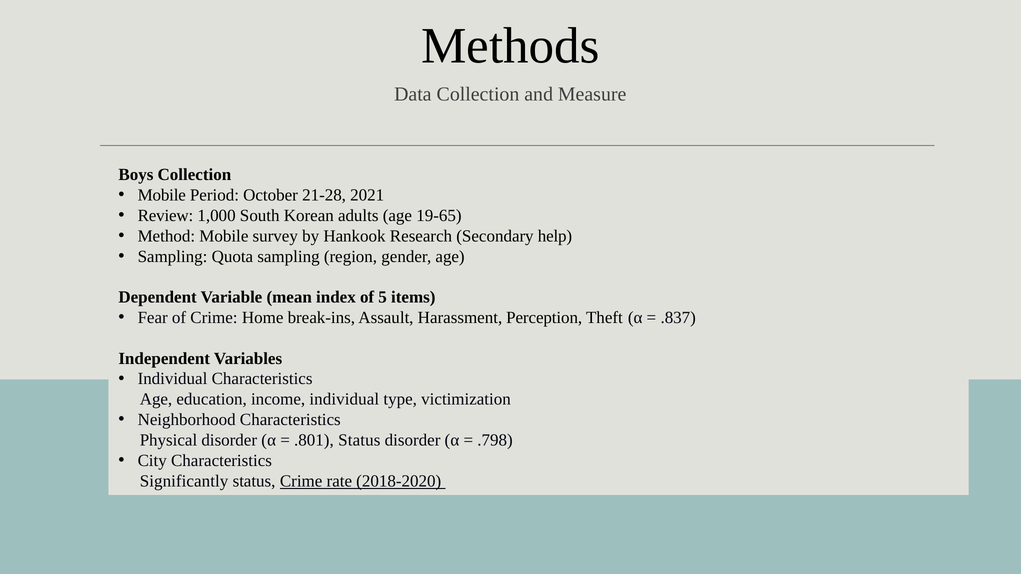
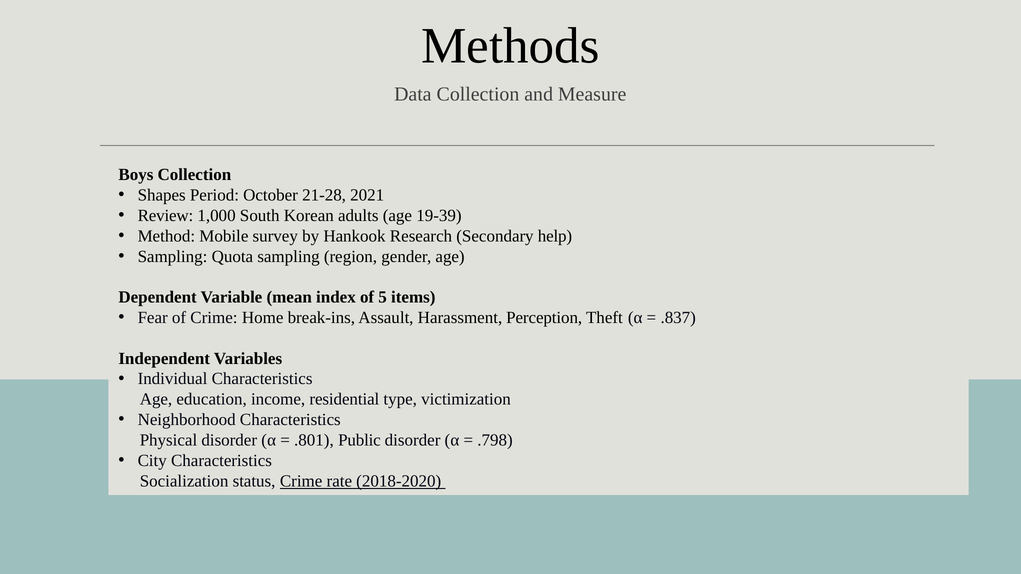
Mobile at (162, 195): Mobile -> Shapes
19-65: 19-65 -> 19-39
income individual: individual -> residential
.801 Status: Status -> Public
Significantly: Significantly -> Socialization
